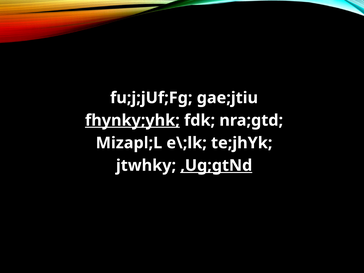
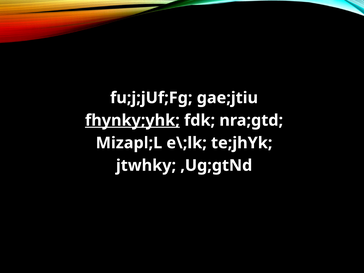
,Ug;gtNd underline: present -> none
